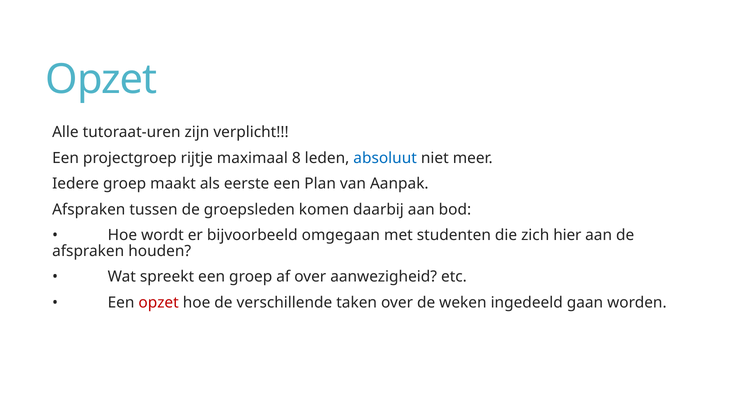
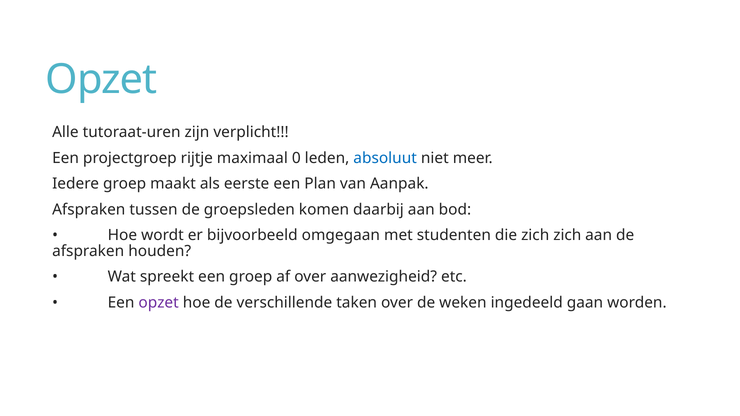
8: 8 -> 0
zich hier: hier -> zich
opzet at (159, 303) colour: red -> purple
